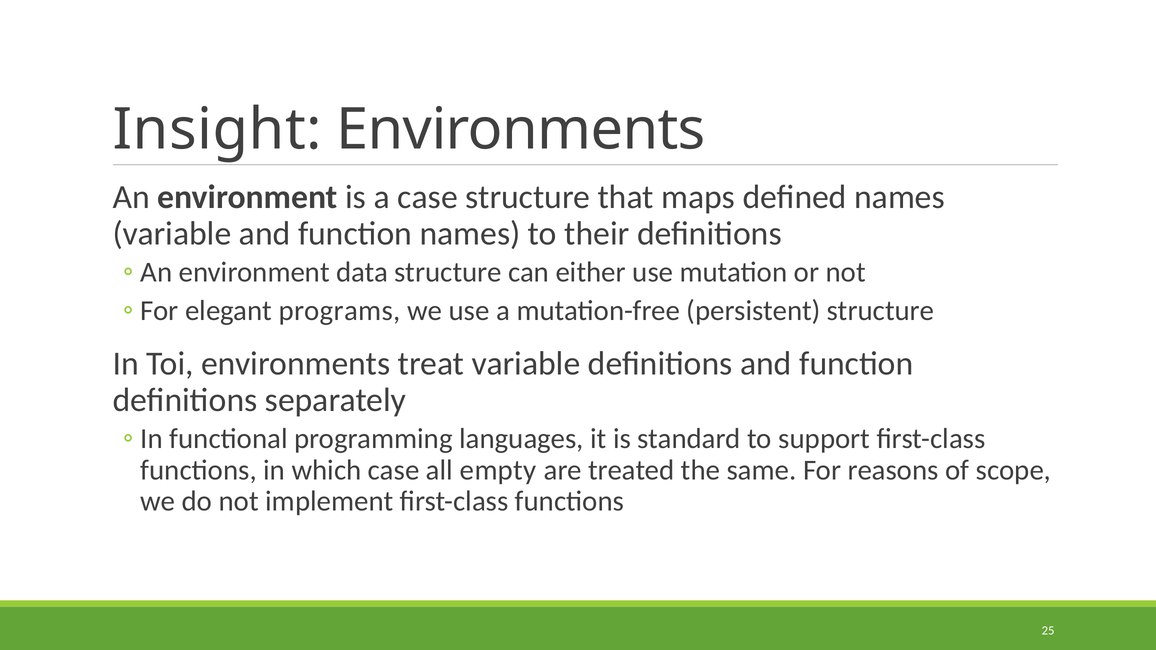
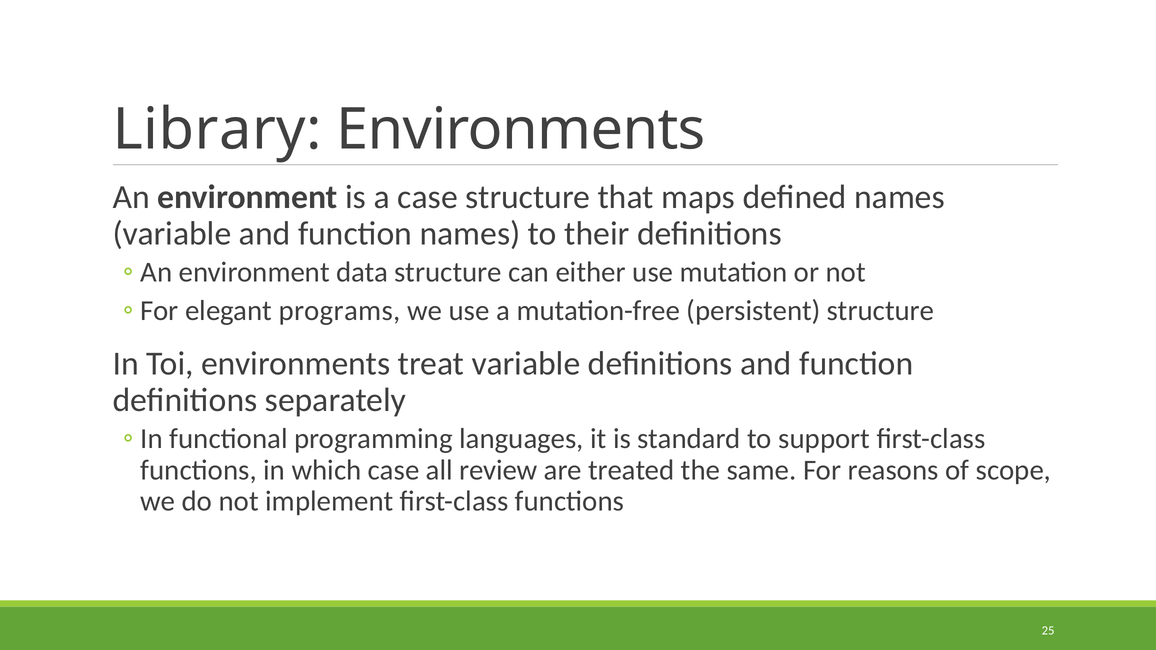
Insight: Insight -> Library
empty: empty -> review
